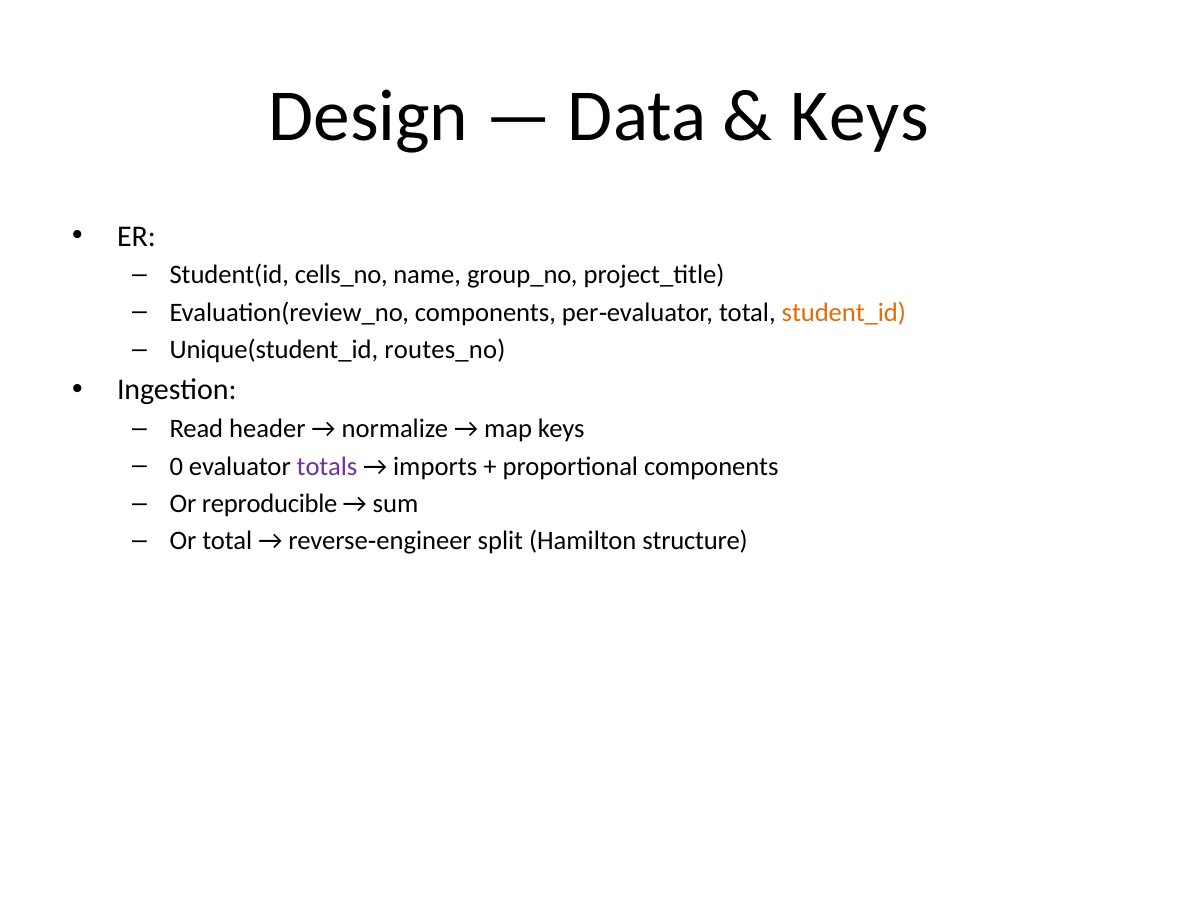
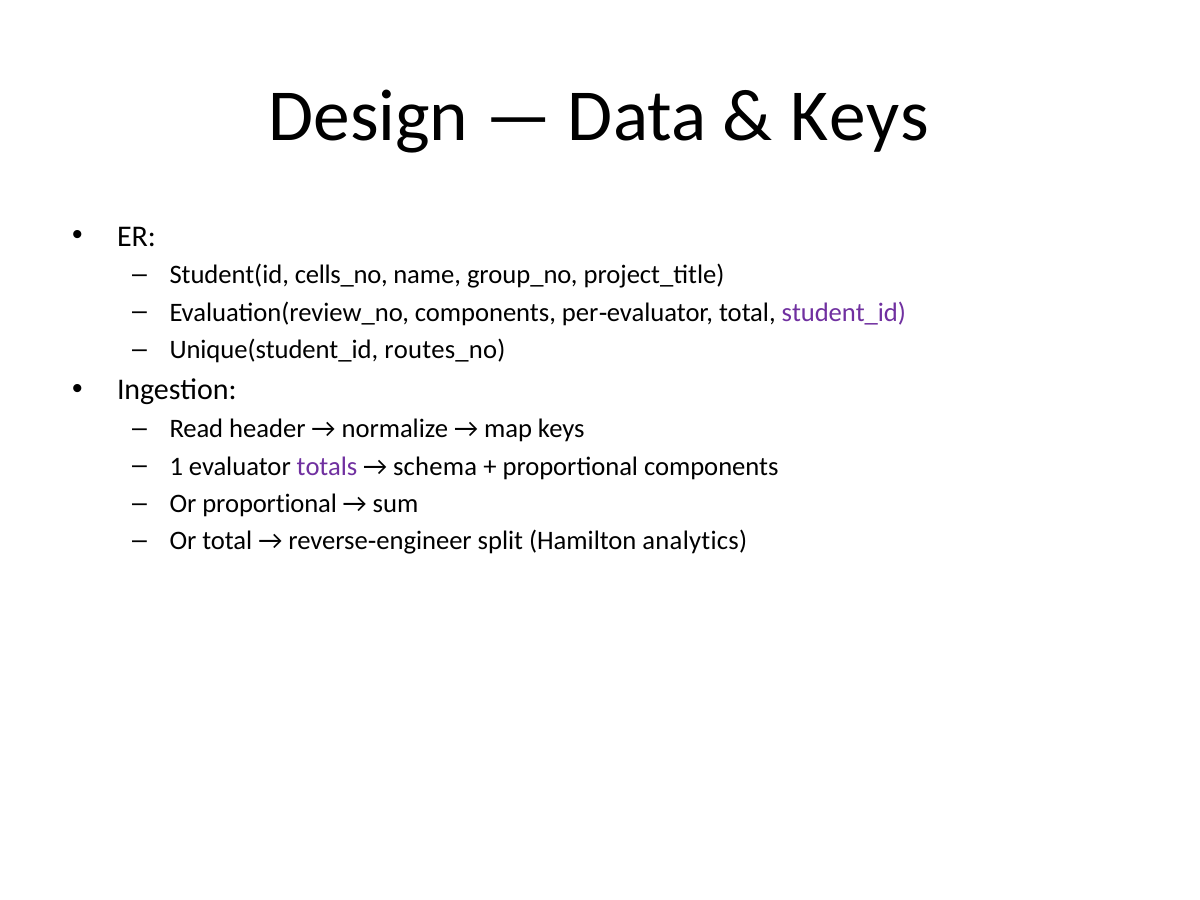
student_id colour: orange -> purple
0: 0 -> 1
imports: imports -> schema
Or reproducible: reproducible -> proportional
structure: structure -> analytics
